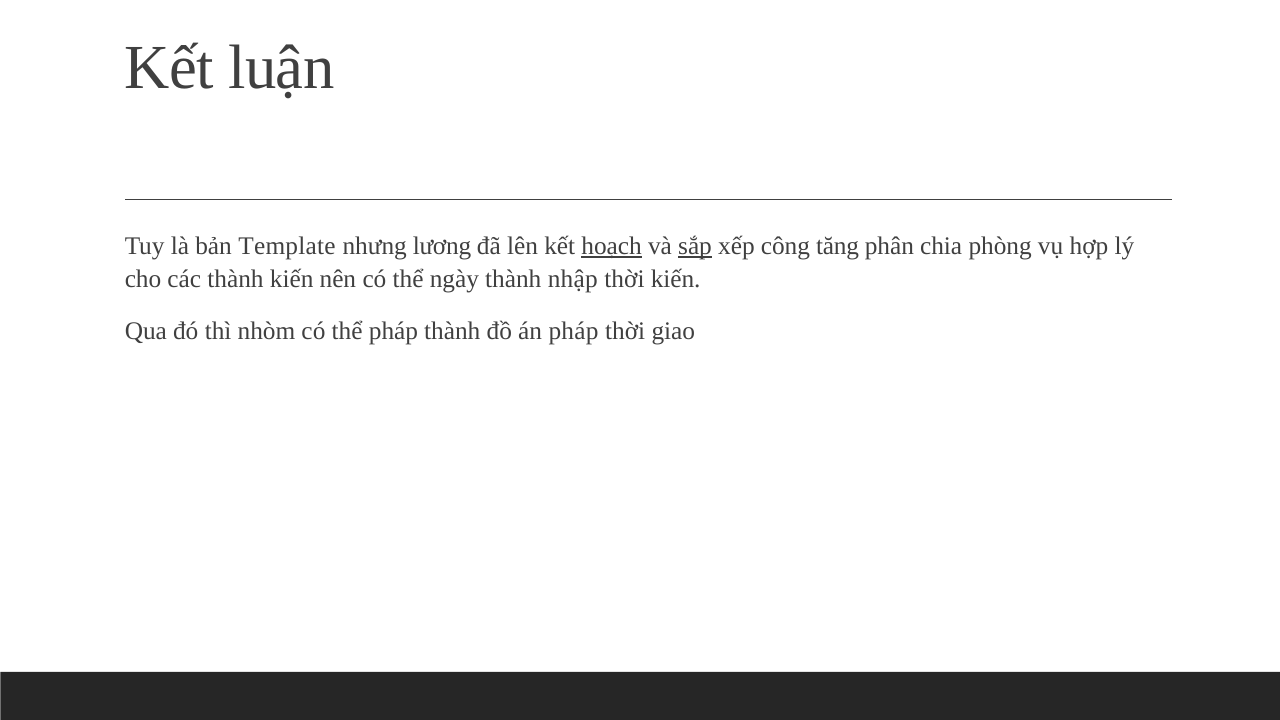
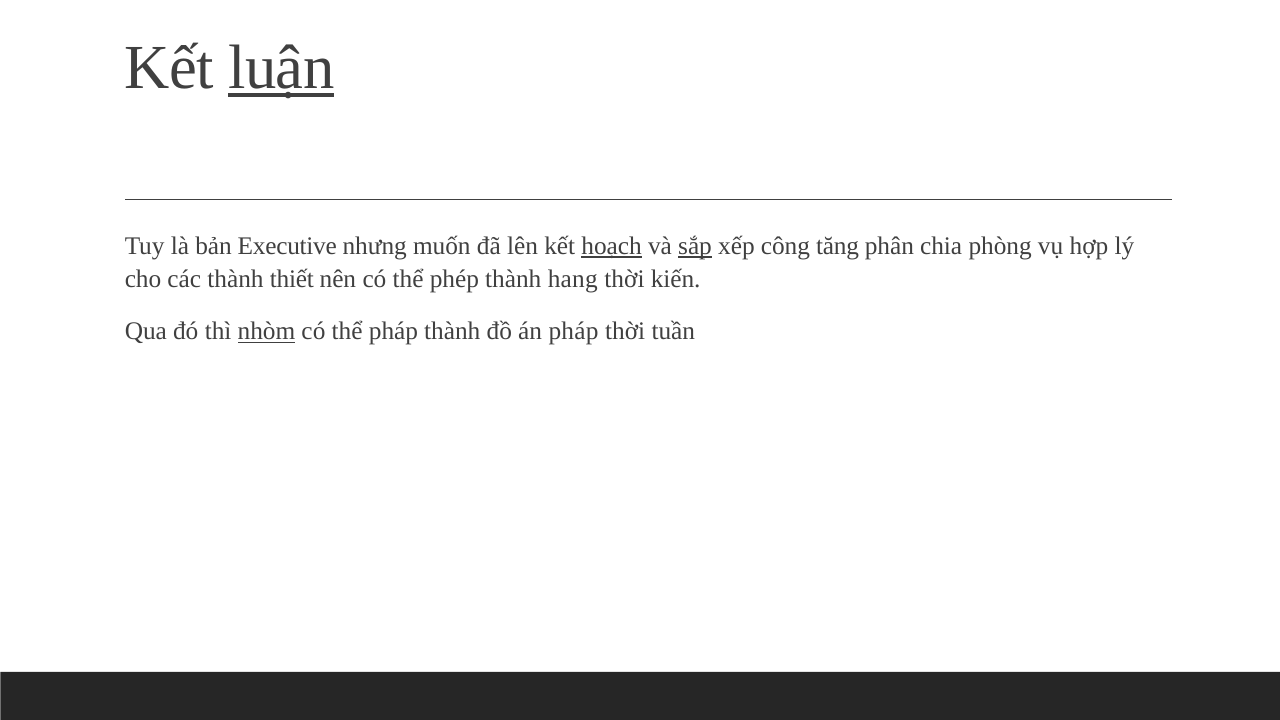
luận underline: none -> present
Template: Template -> Executive
lương: lương -> muốn
thành kiến: kiến -> thiết
ngày: ngày -> phép
nhập: nhập -> hang
nhòm underline: none -> present
giao: giao -> tuần
